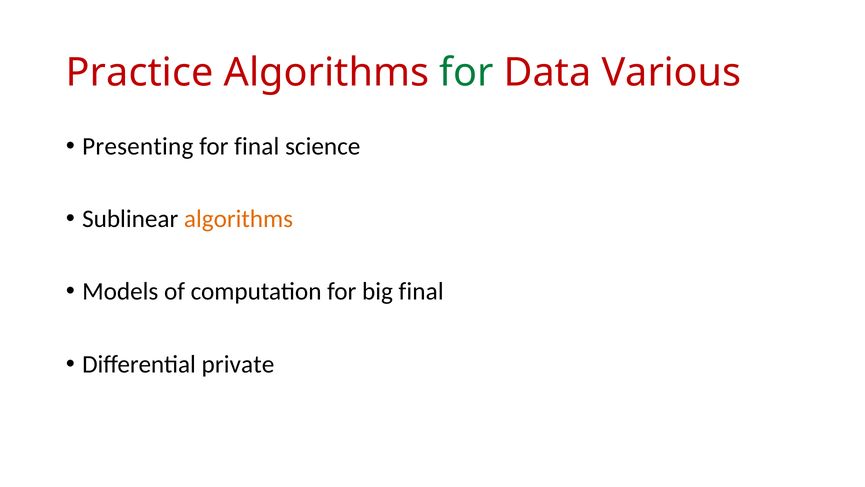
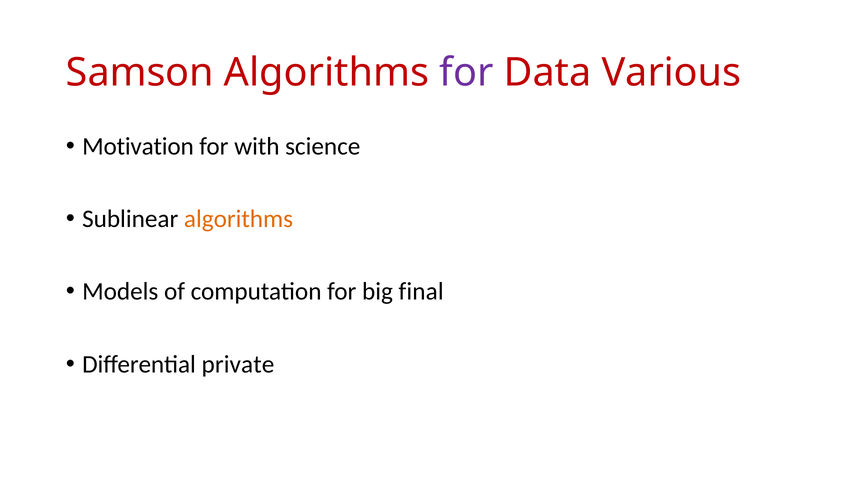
Practice: Practice -> Samson
for at (466, 73) colour: green -> purple
Presenting: Presenting -> Motivation
for final: final -> with
